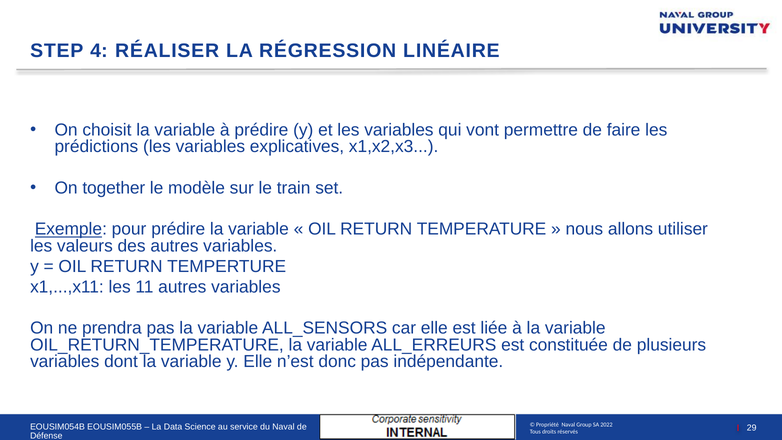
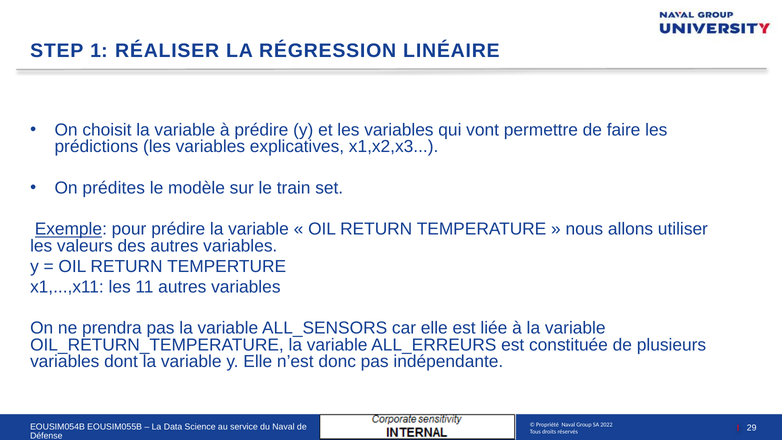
4: 4 -> 1
together: together -> prédites
